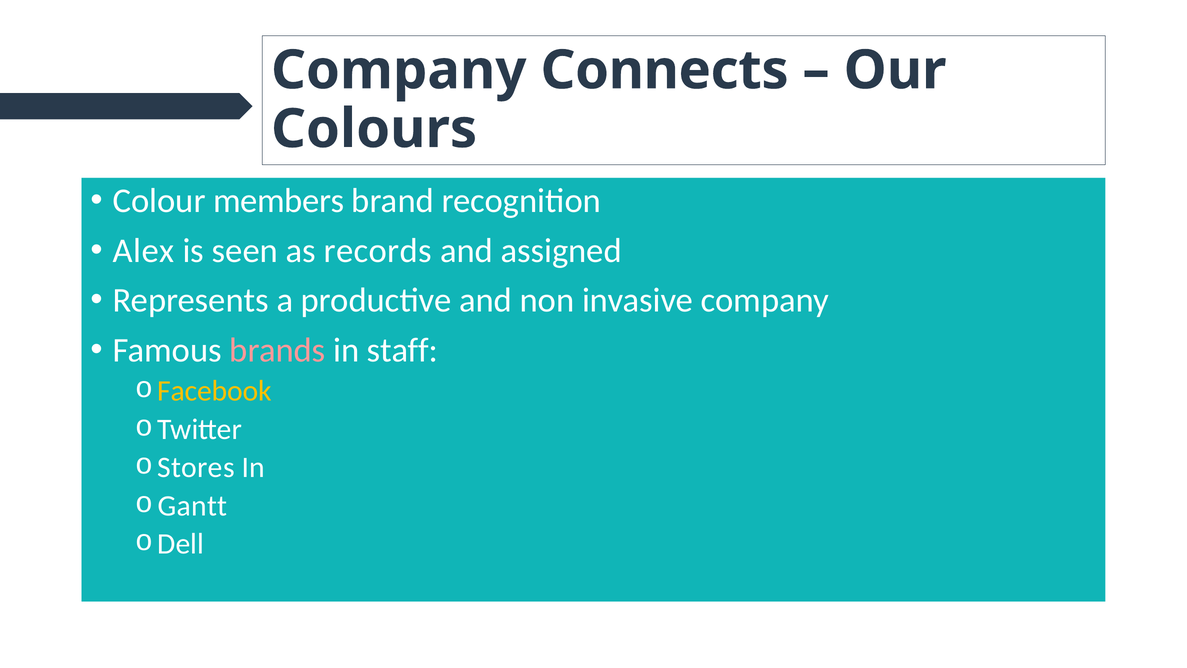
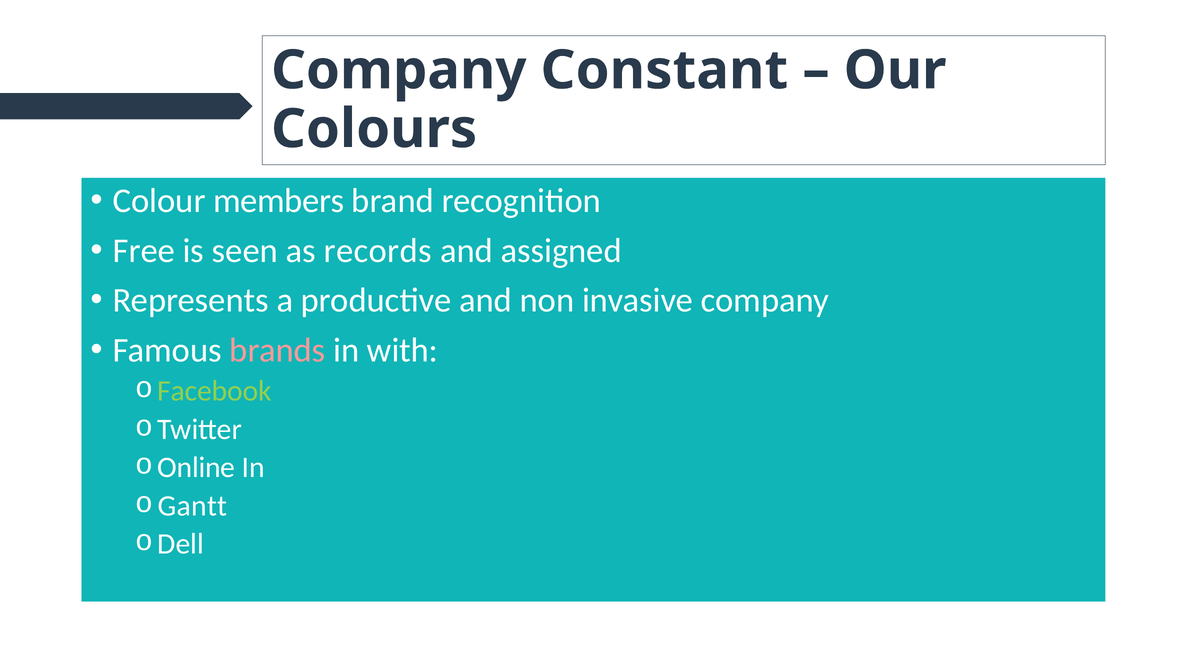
Connects: Connects -> Constant
Alex: Alex -> Free
staff: staff -> with
Facebook colour: yellow -> light green
Stores: Stores -> Online
